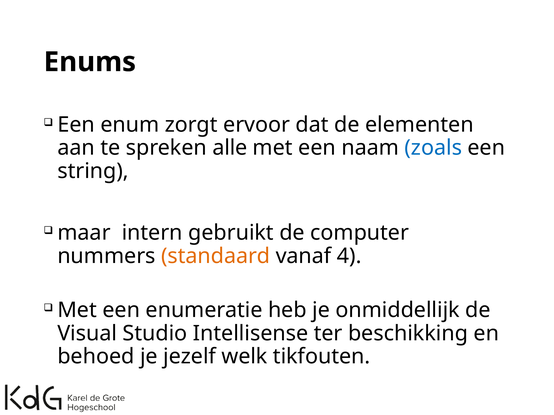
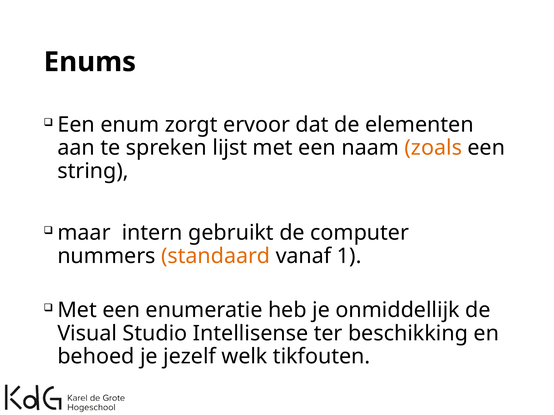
alle: alle -> lijst
zoals colour: blue -> orange
4: 4 -> 1
